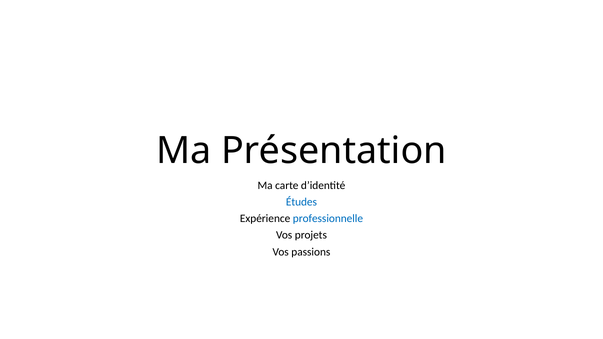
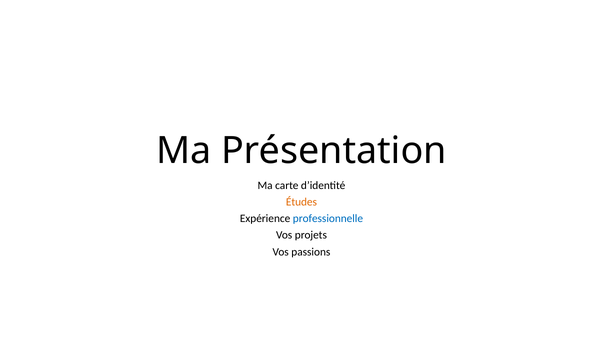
Études colour: blue -> orange
